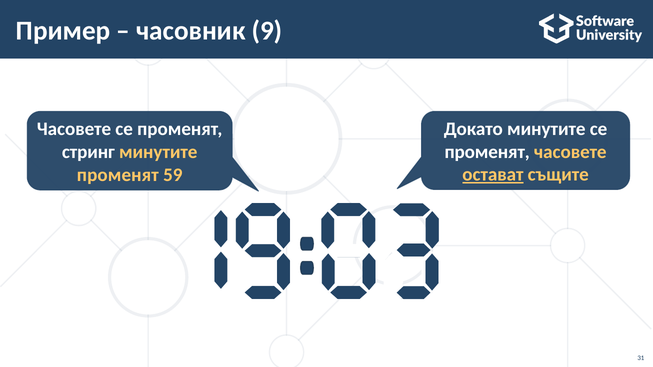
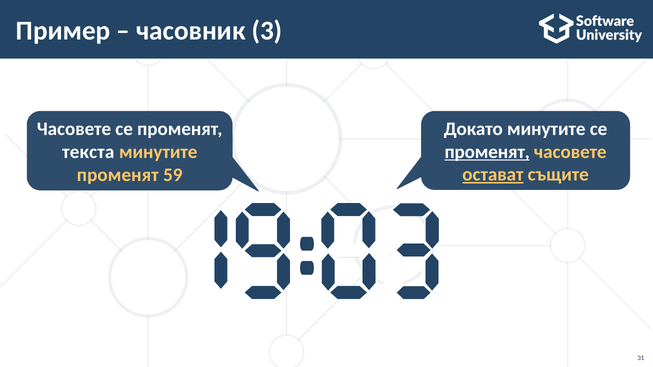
9: 9 -> 3
променят at (487, 152) underline: none -> present
стринг: стринг -> текста
